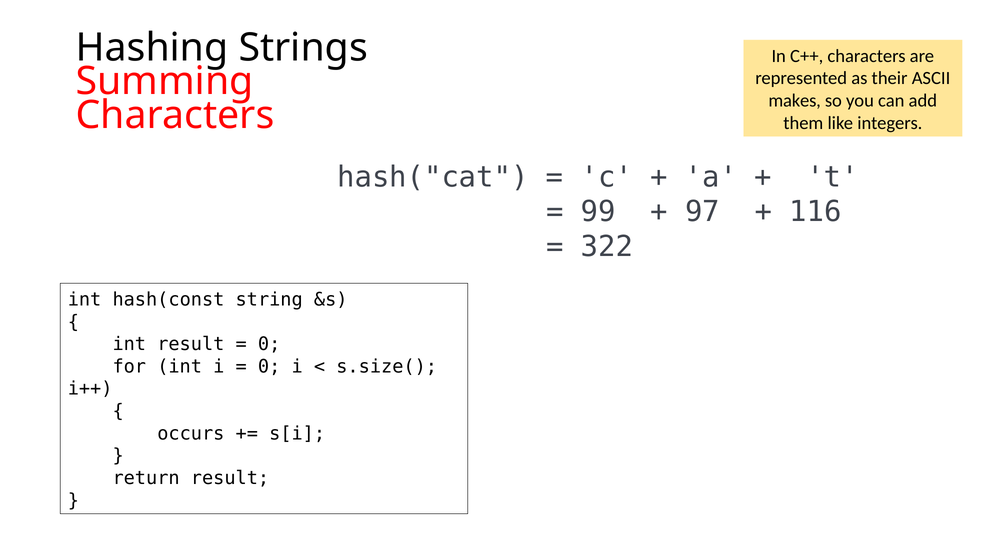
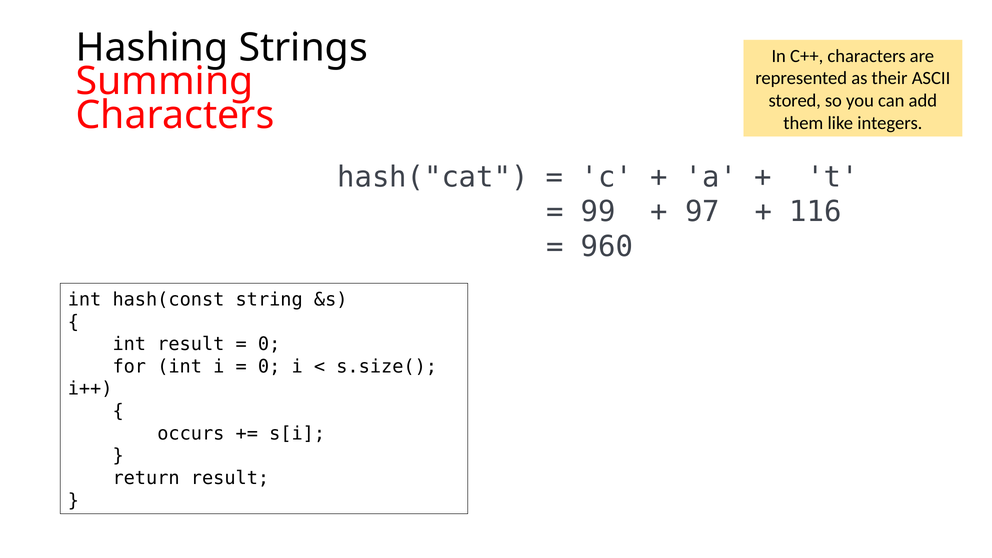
makes: makes -> stored
322: 322 -> 960
